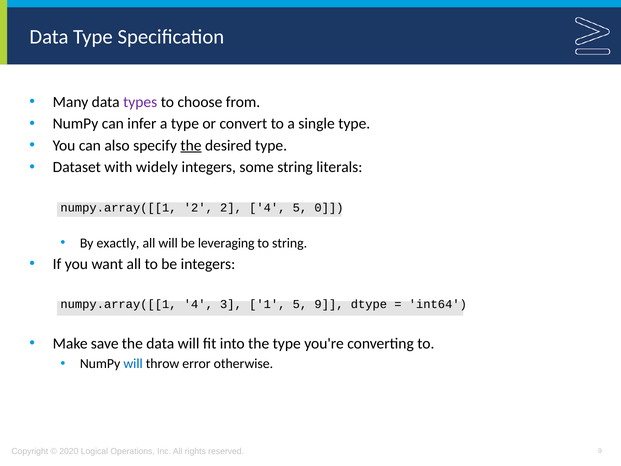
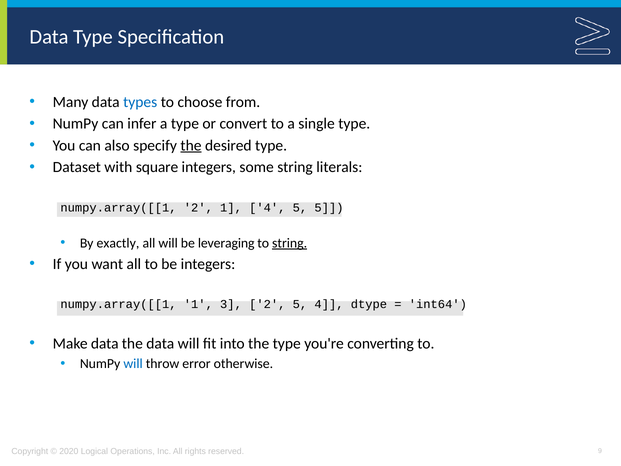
types colour: purple -> blue
widely: widely -> square
2 2: 2 -> 1
5 0: 0 -> 5
string at (290, 243) underline: none -> present
numpy.array([[1 4: 4 -> 1
3 1: 1 -> 2
5 9: 9 -> 4
Make save: save -> data
